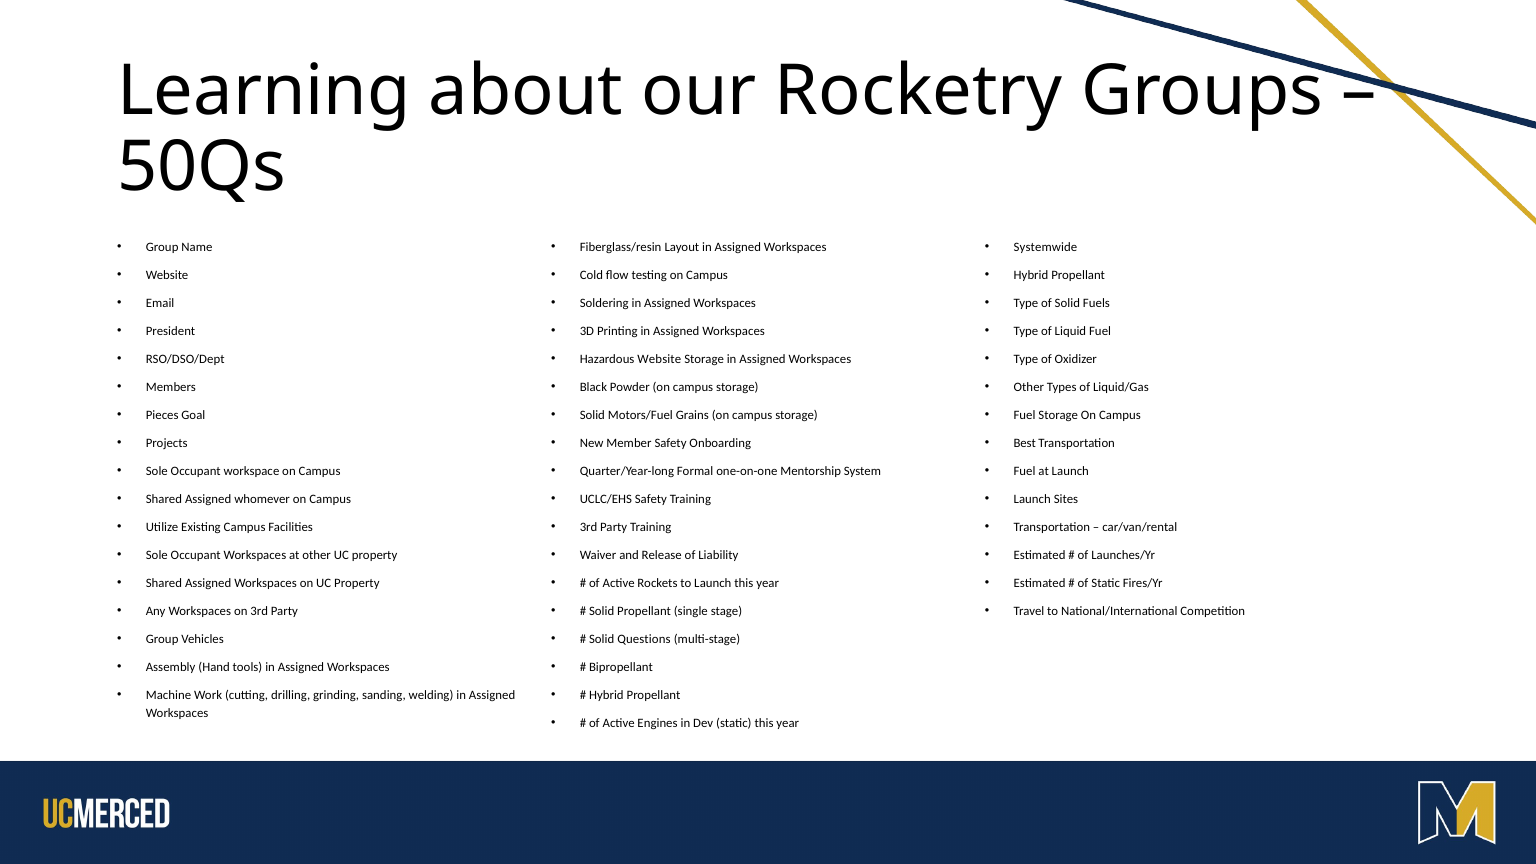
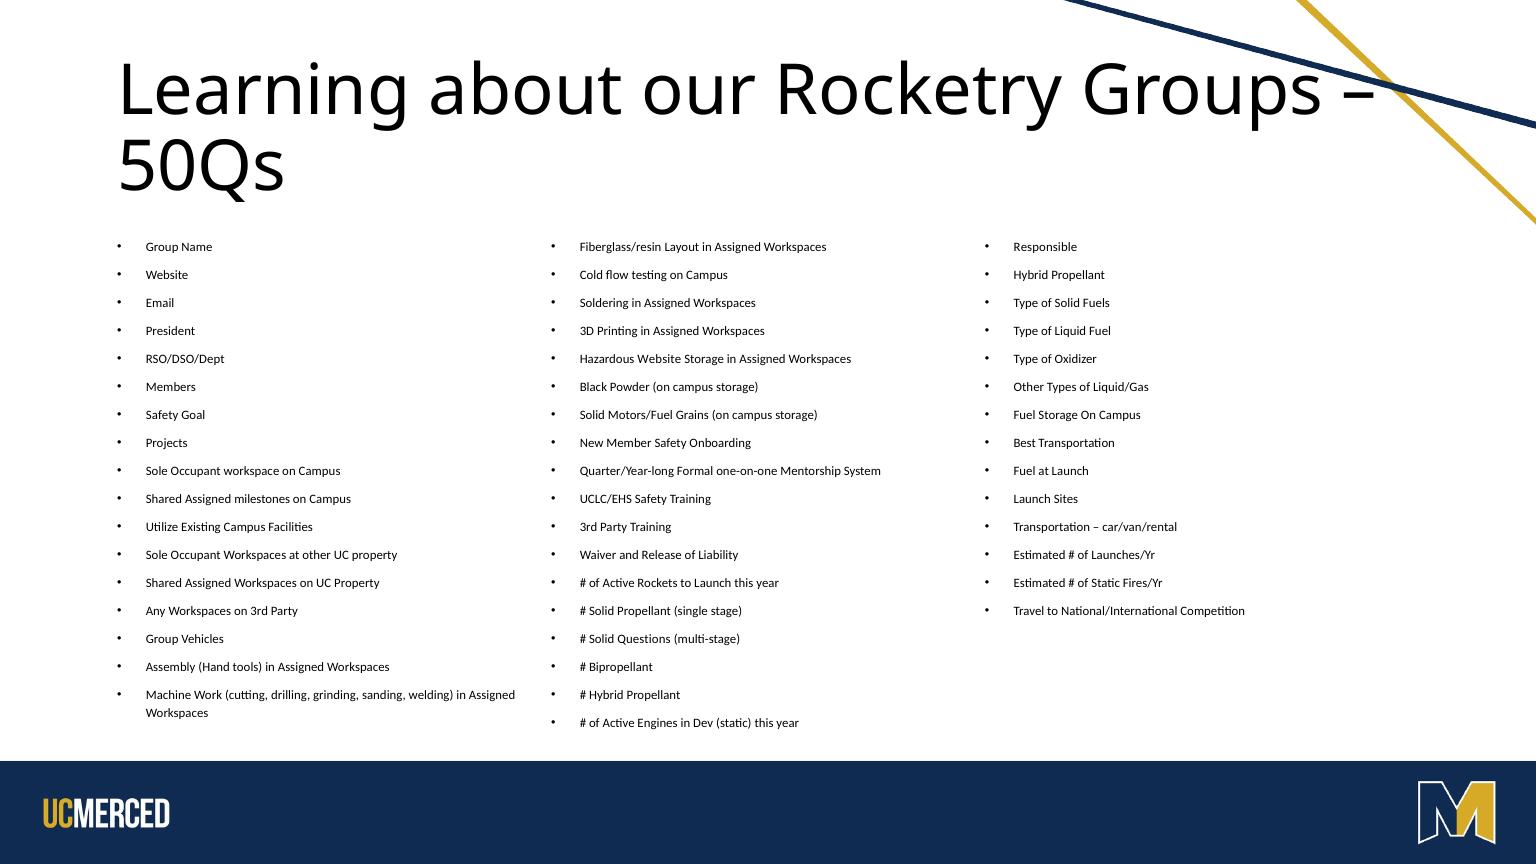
Systemwide: Systemwide -> Responsible
Pieces at (162, 415): Pieces -> Safety
whomever: whomever -> milestones
